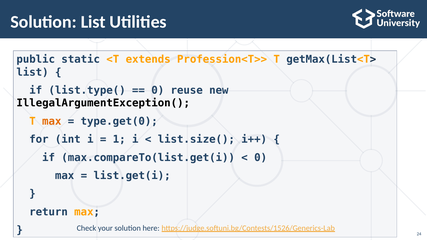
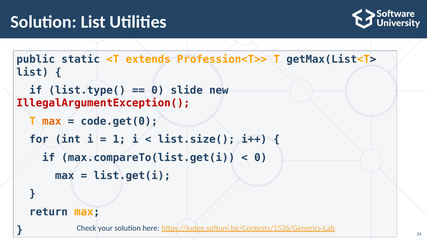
reuse: reuse -> slide
IllegalArgumentException( colour: black -> red
type.get(0: type.get(0 -> code.get(0
